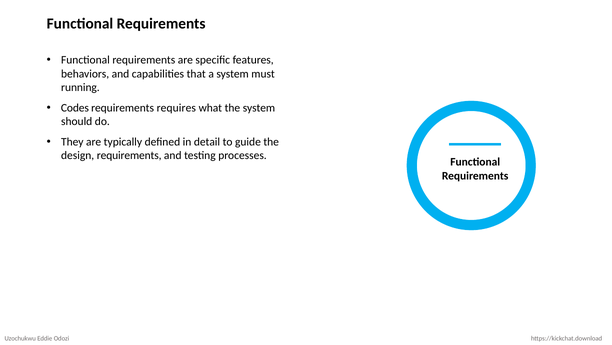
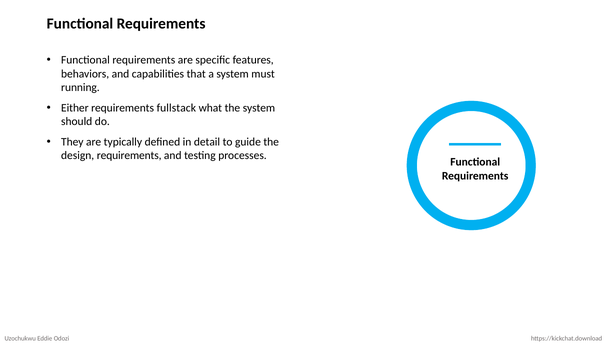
Codes: Codes -> Either
requires: requires -> fullstack
